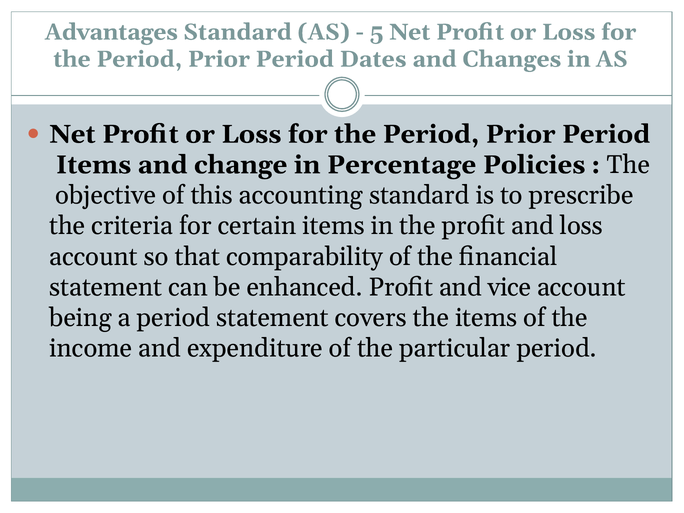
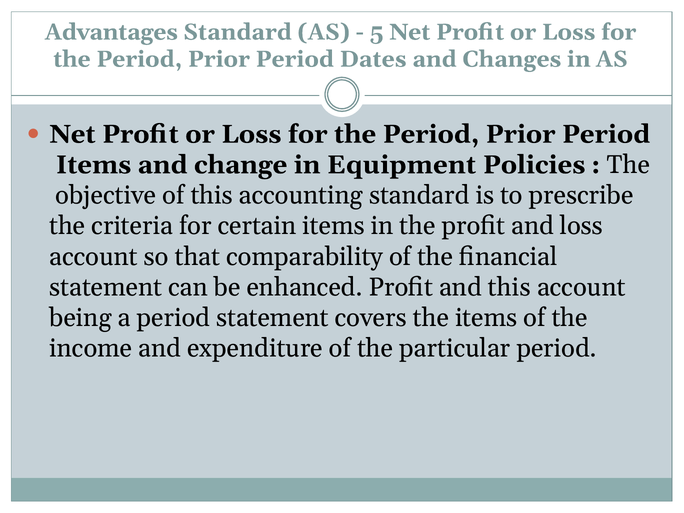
Percentage: Percentage -> Equipment
and vice: vice -> this
